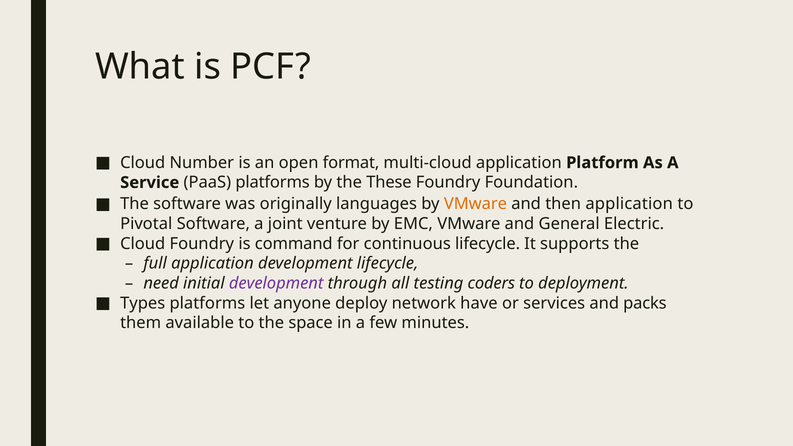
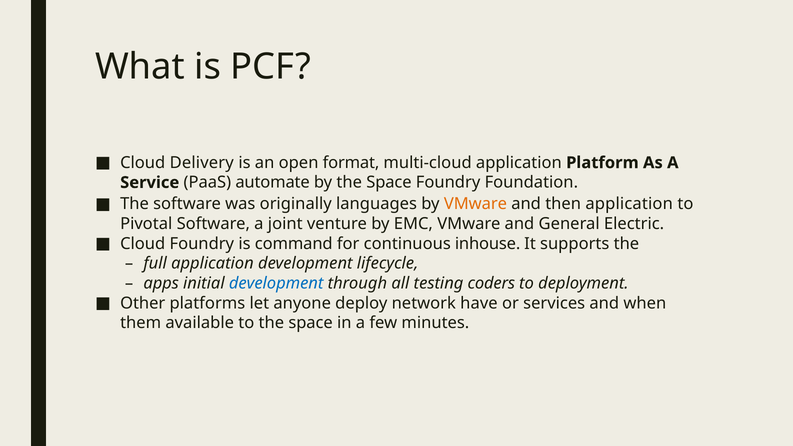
Number: Number -> Delivery
PaaS platforms: platforms -> automate
by the These: These -> Space
continuous lifecycle: lifecycle -> inhouse
need: need -> apps
development at (276, 283) colour: purple -> blue
Types: Types -> Other
packs: packs -> when
